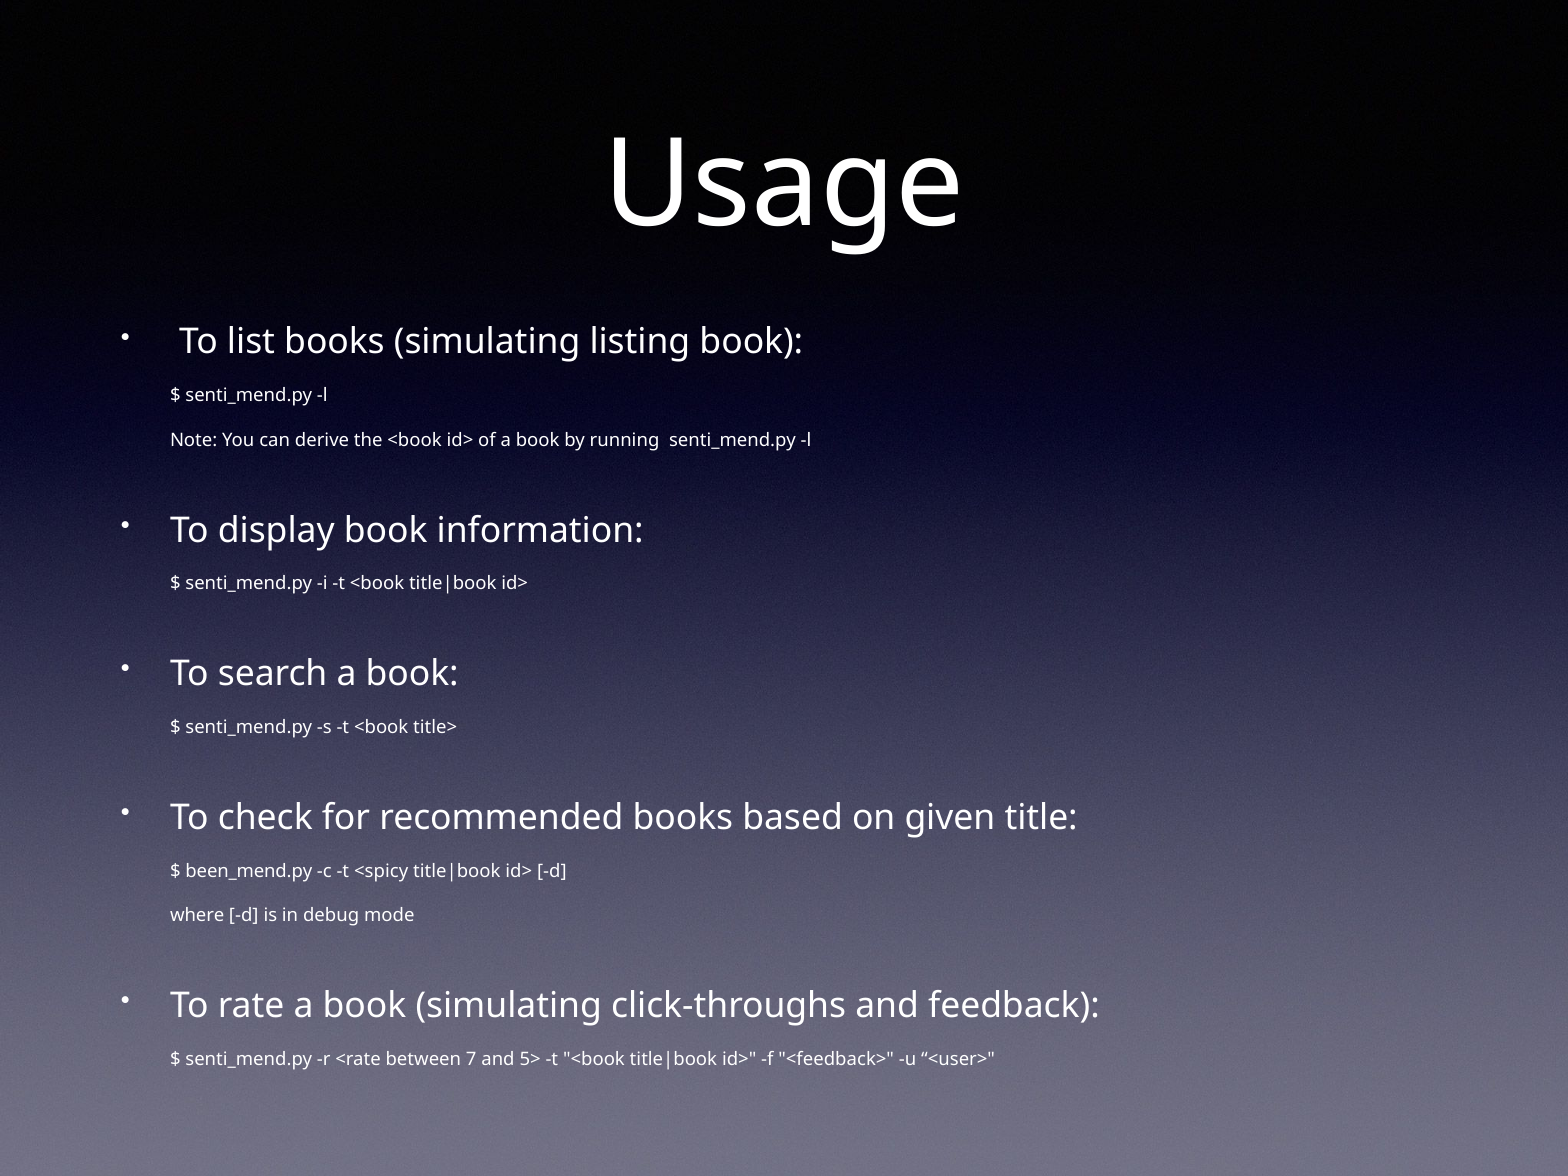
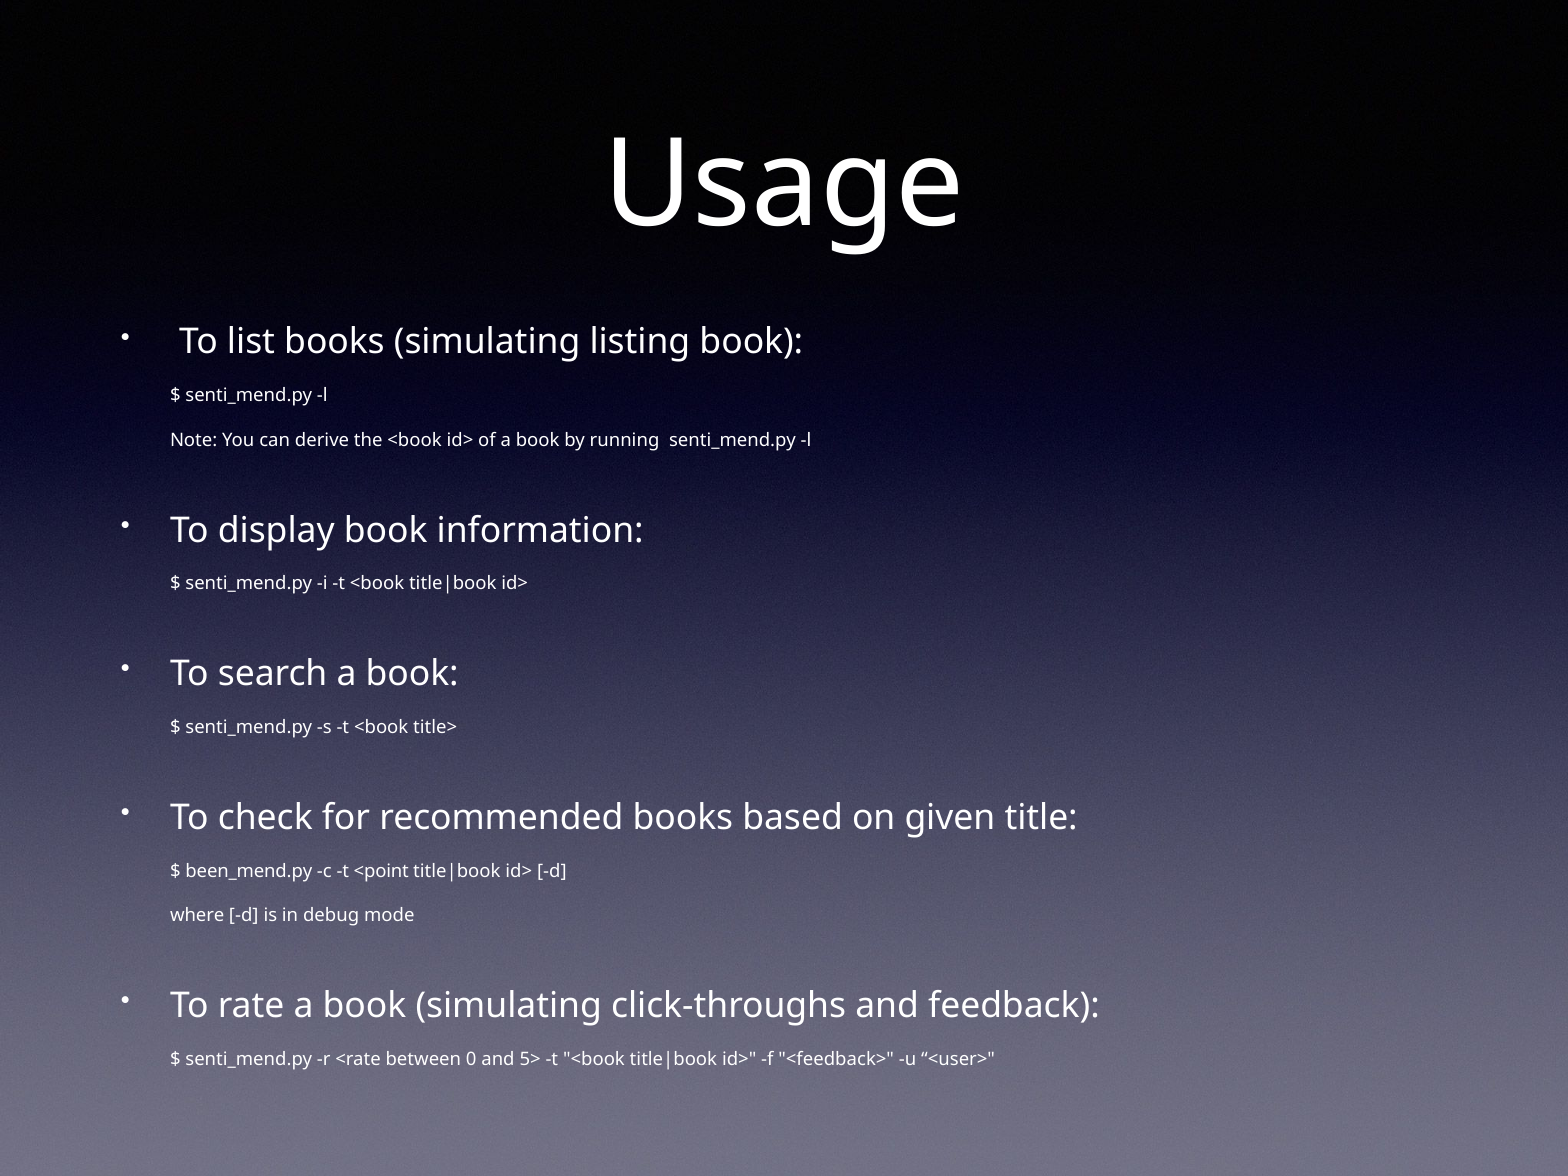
<spicy: <spicy -> <point
7: 7 -> 0
